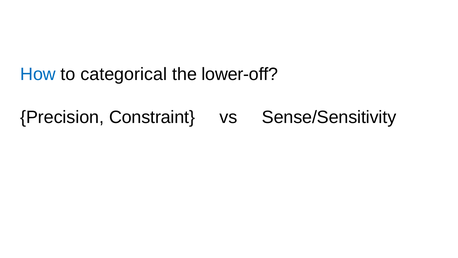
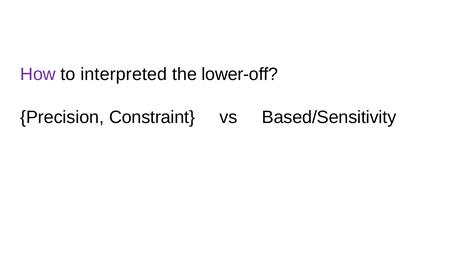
How colour: blue -> purple
categorical: categorical -> interpreted
Sense/Sensitivity: Sense/Sensitivity -> Based/Sensitivity
